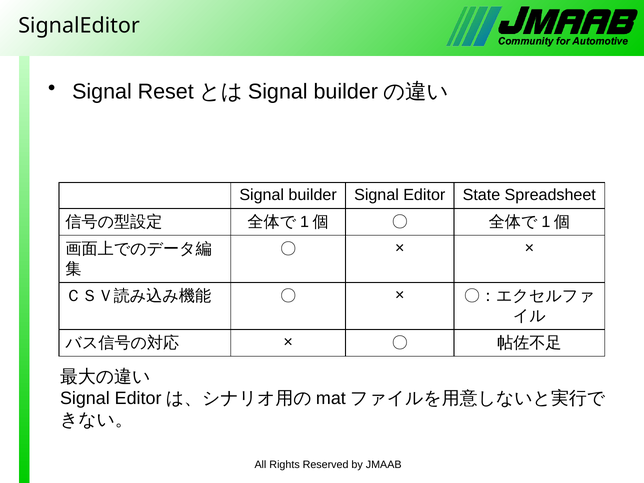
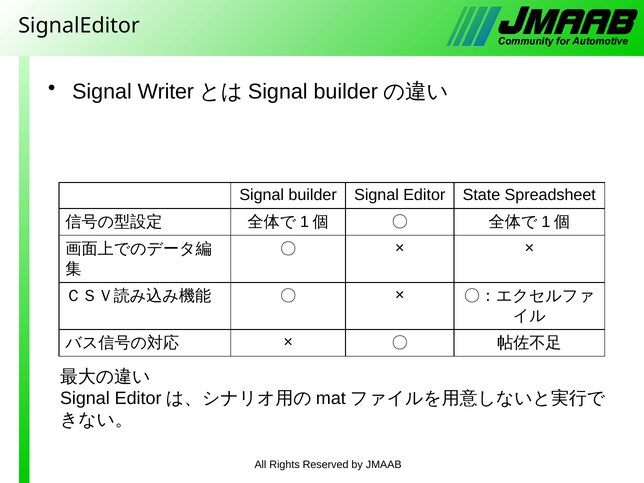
Reset: Reset -> Writer
